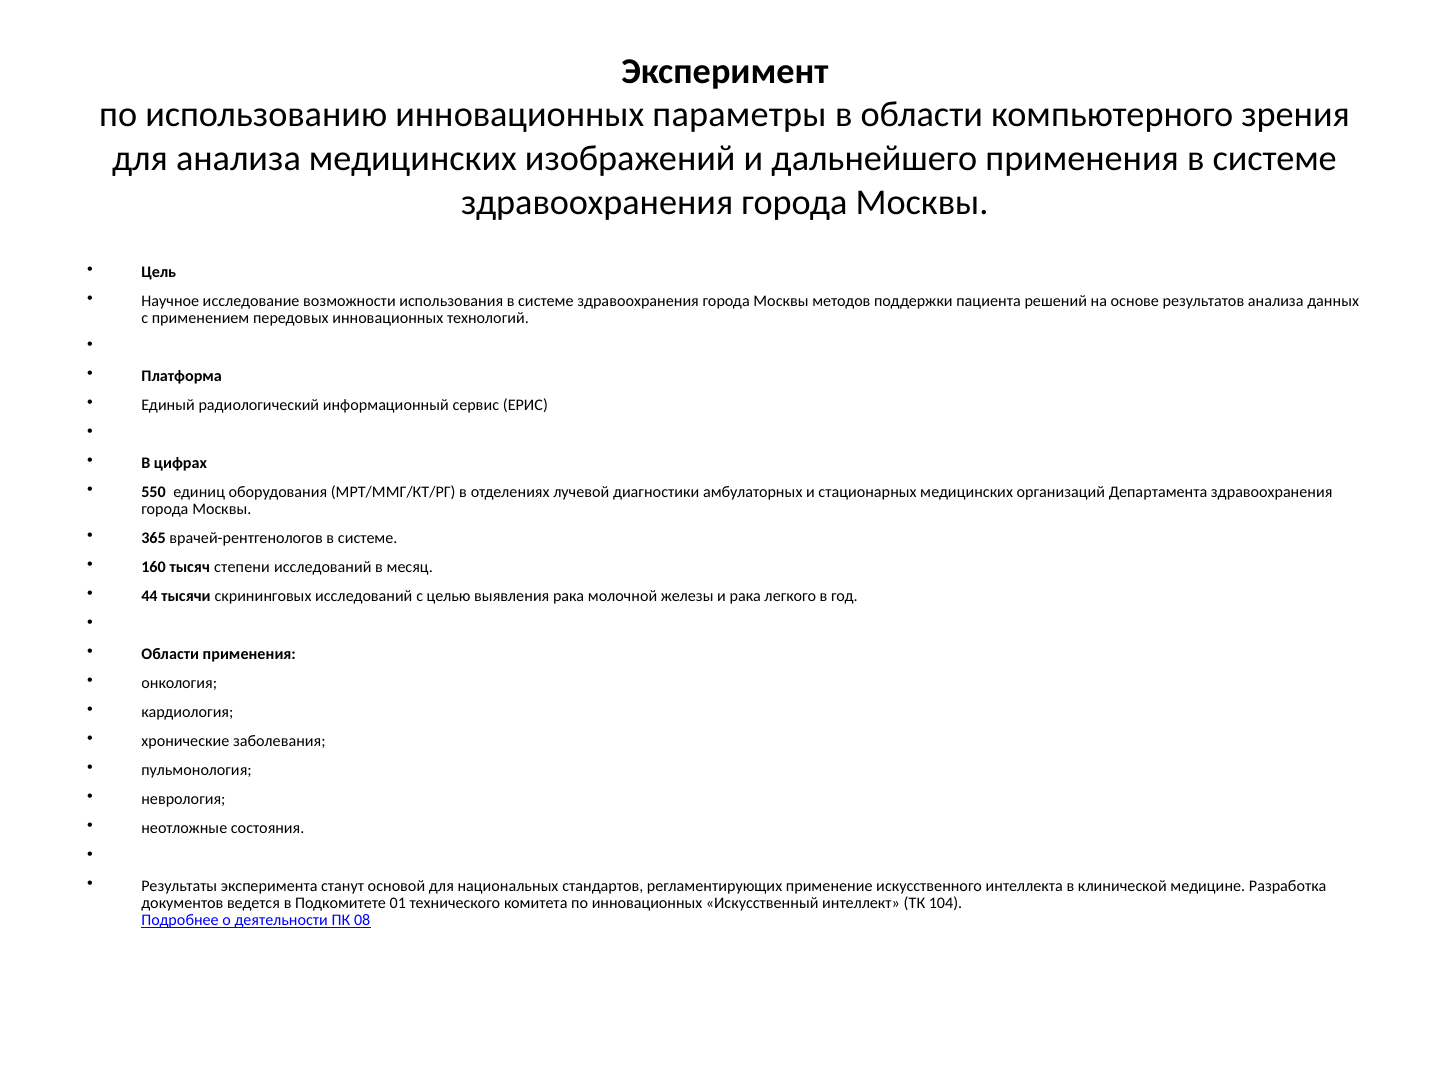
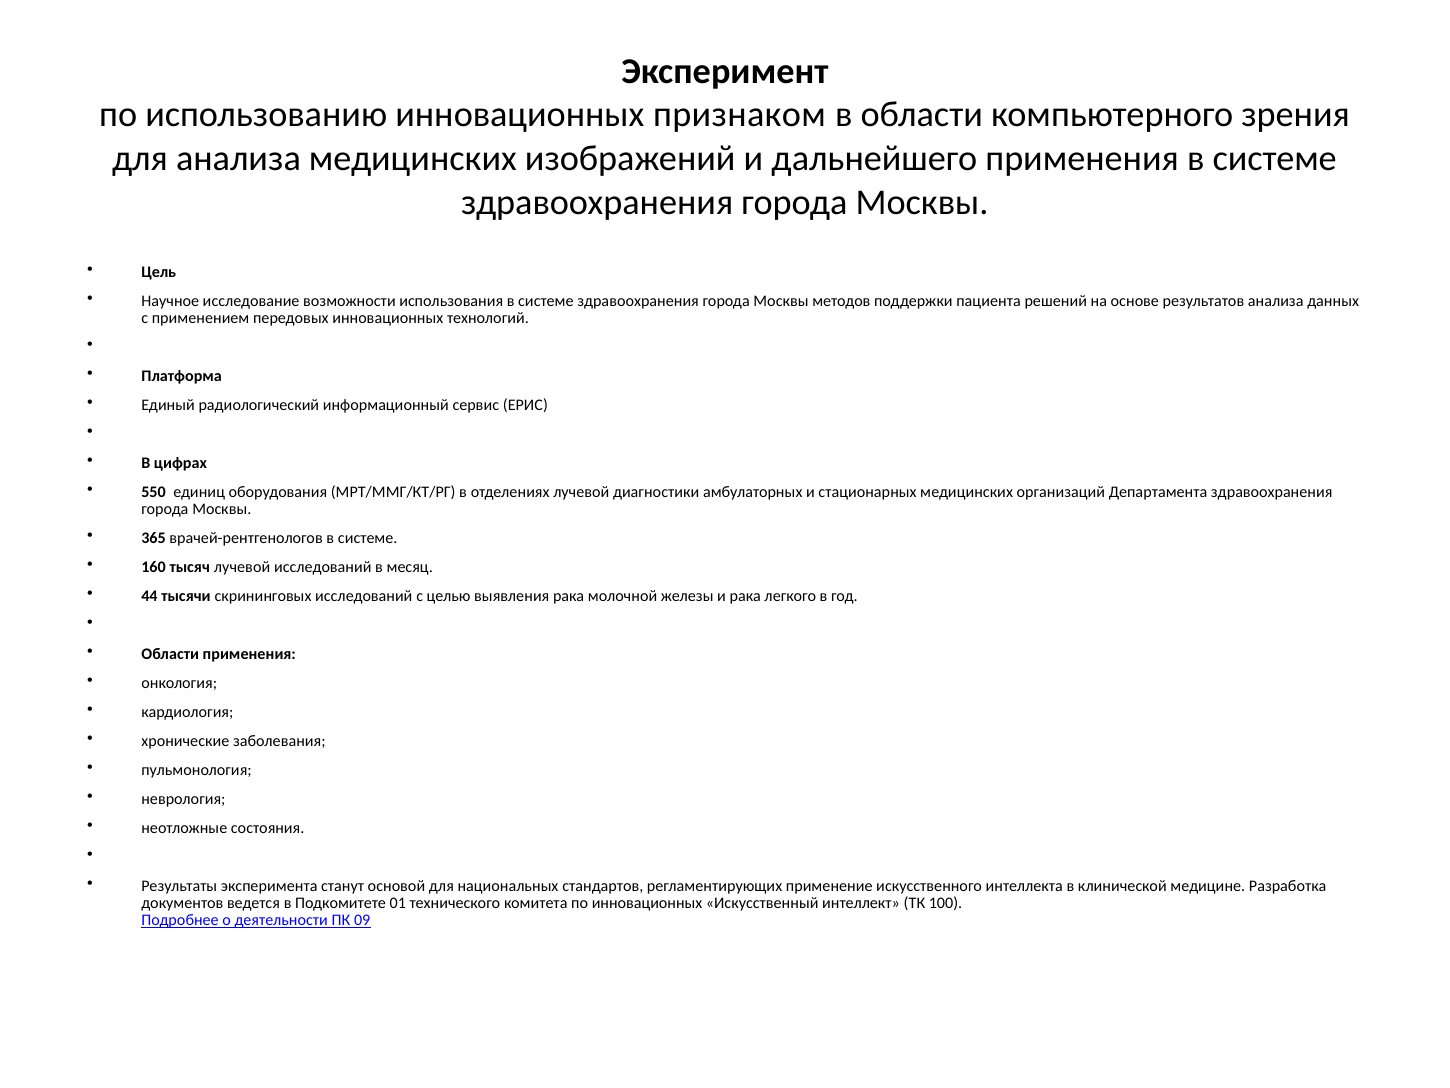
параметры: параметры -> признаком
тысяч степени: степени -> лучевой
104: 104 -> 100
08: 08 -> 09
